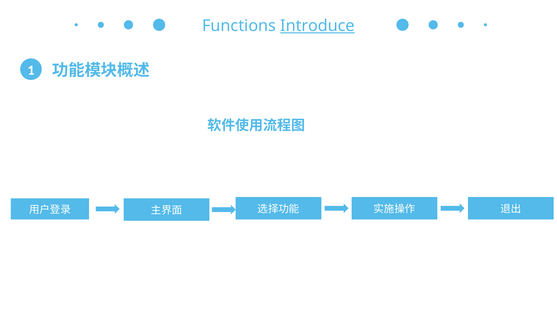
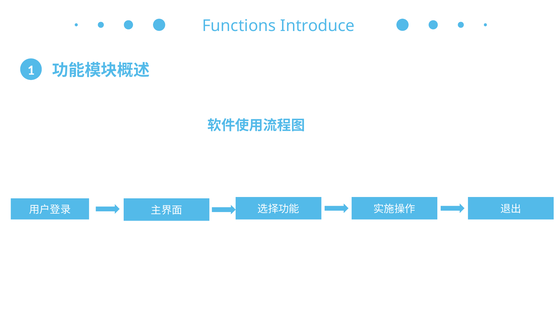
Introduce underline: present -> none
